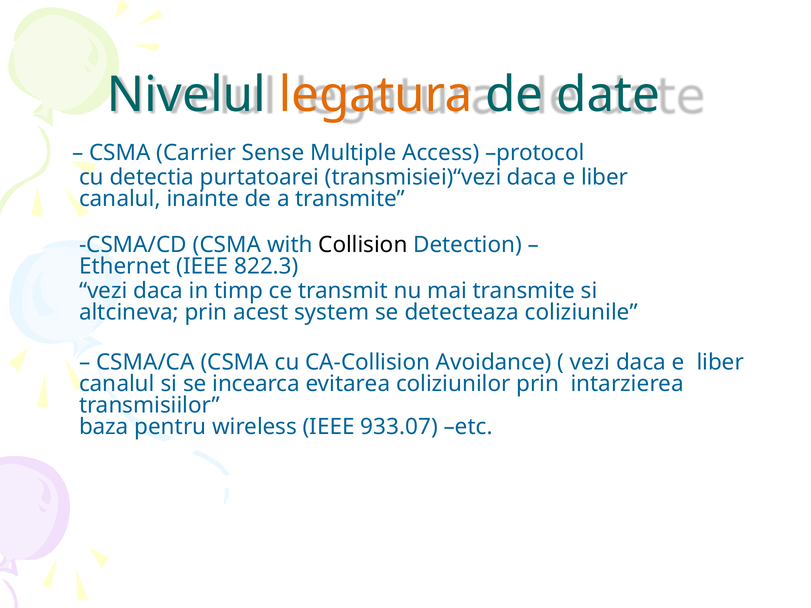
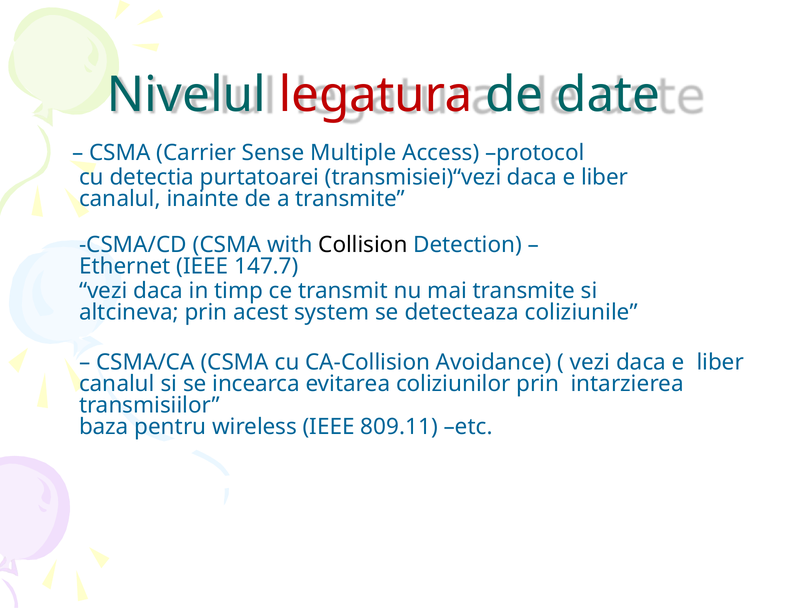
legatura colour: orange -> red
822.3: 822.3 -> 147.7
933.07: 933.07 -> 809.11
